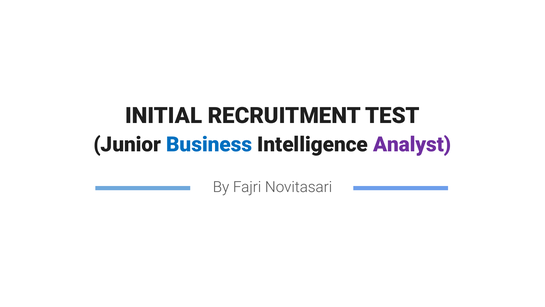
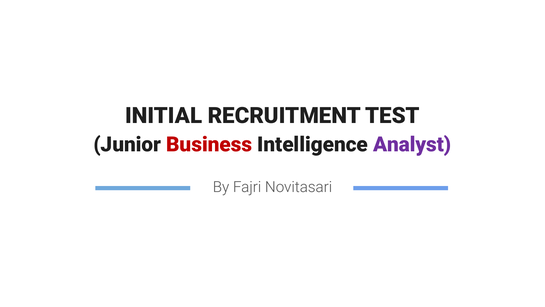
Business colour: blue -> red
